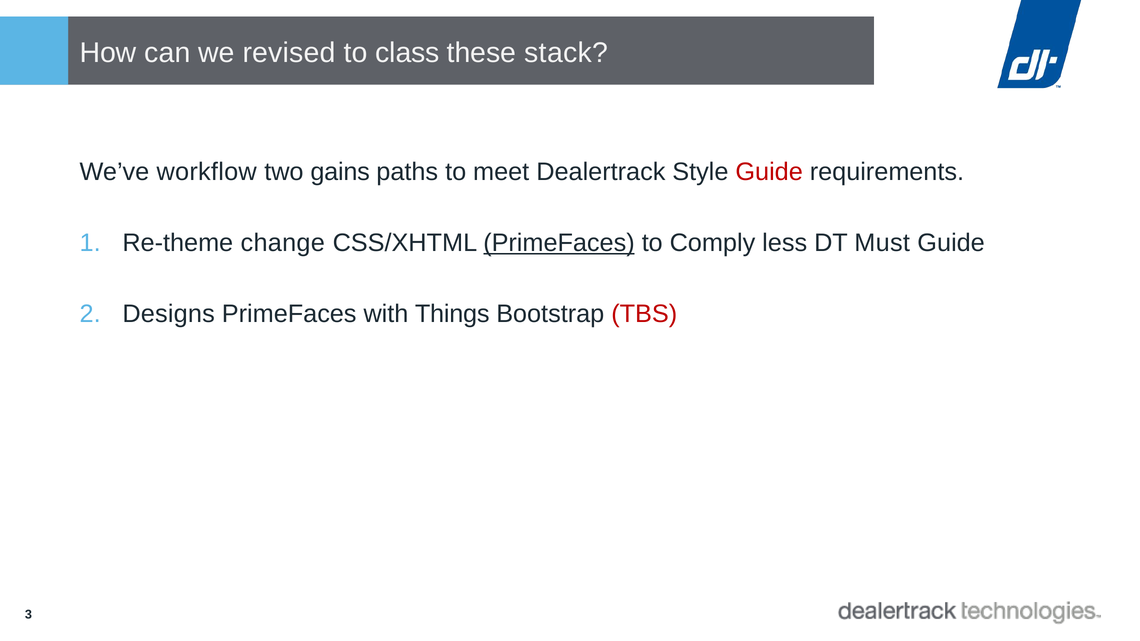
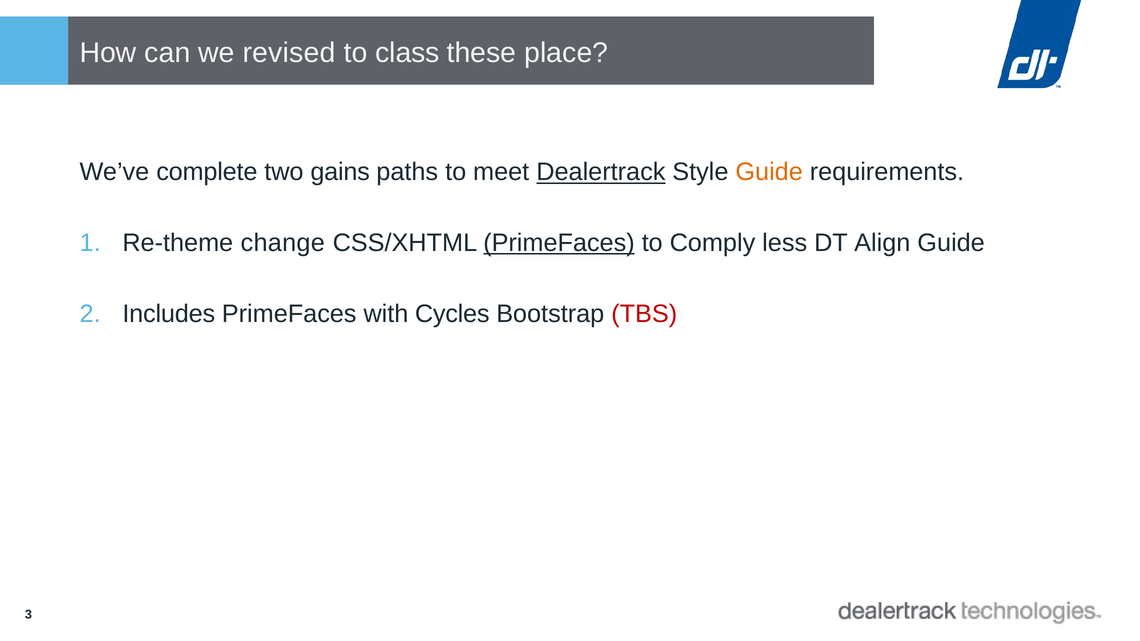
stack: stack -> place
workflow: workflow -> complete
Dealertrack underline: none -> present
Guide at (769, 172) colour: red -> orange
Must: Must -> Align
Designs: Designs -> Includes
Things: Things -> Cycles
